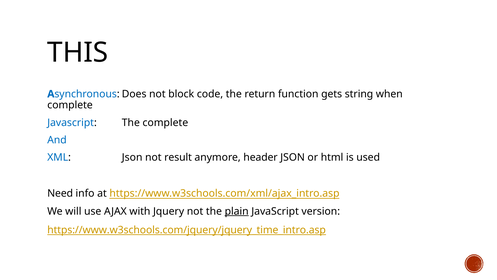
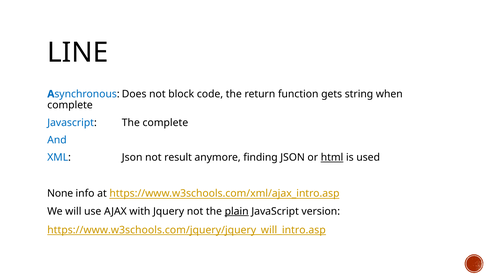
THIS: THIS -> LINE
header: header -> finding
html underline: none -> present
Need: Need -> None
https://www.w3schools.com/jquery/jquery_time_intro.asp: https://www.w3schools.com/jquery/jquery_time_intro.asp -> https://www.w3schools.com/jquery/jquery_will_intro.asp
